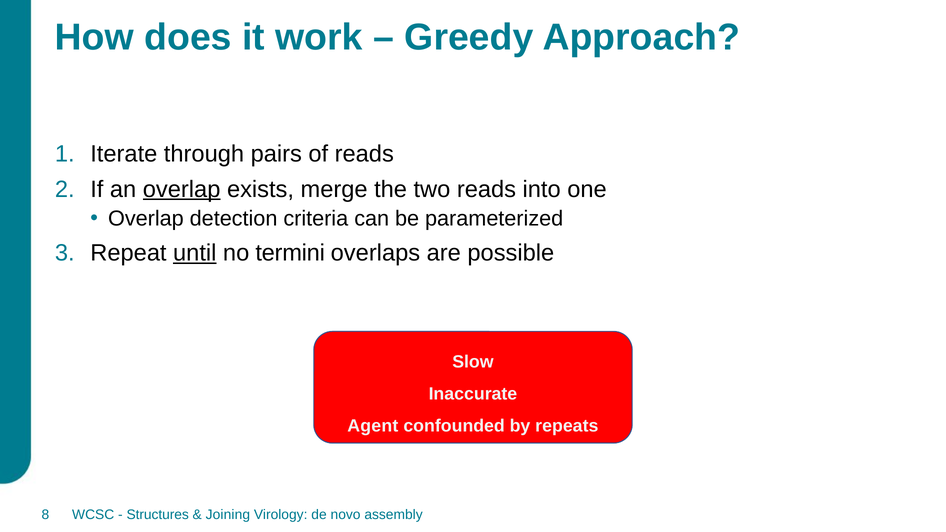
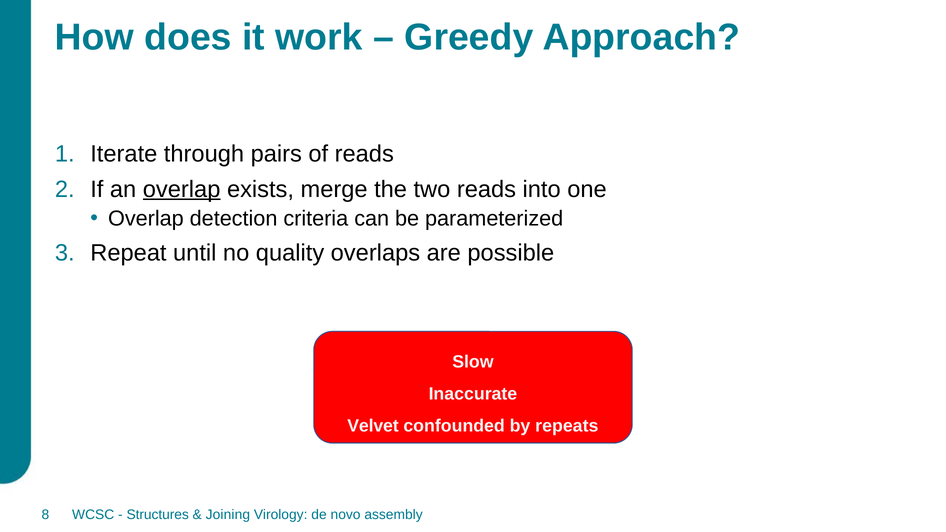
until underline: present -> none
termini: termini -> quality
Agent: Agent -> Velvet
